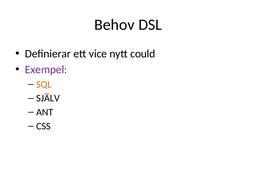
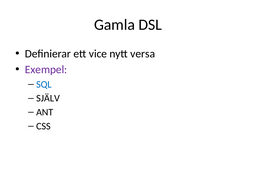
Behov: Behov -> Gamla
could: could -> versa
SQL colour: orange -> blue
